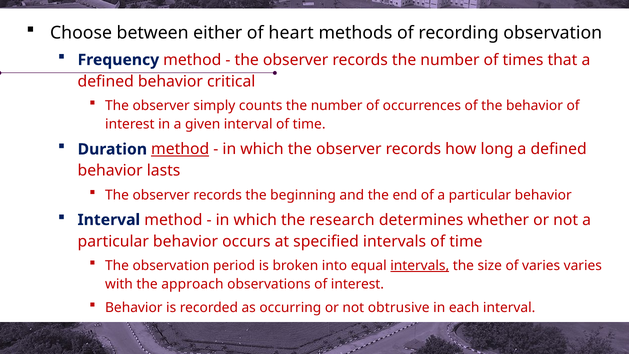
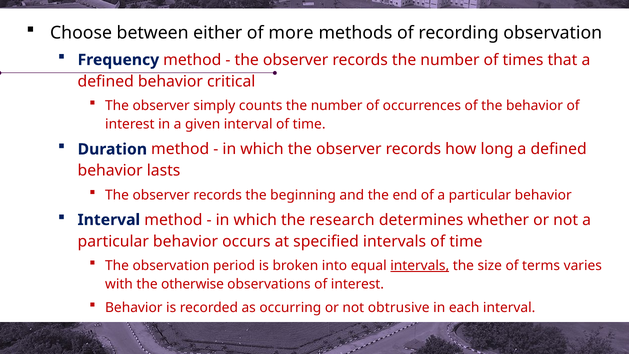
heart: heart -> more
method at (180, 149) underline: present -> none
of varies: varies -> terms
approach: approach -> otherwise
